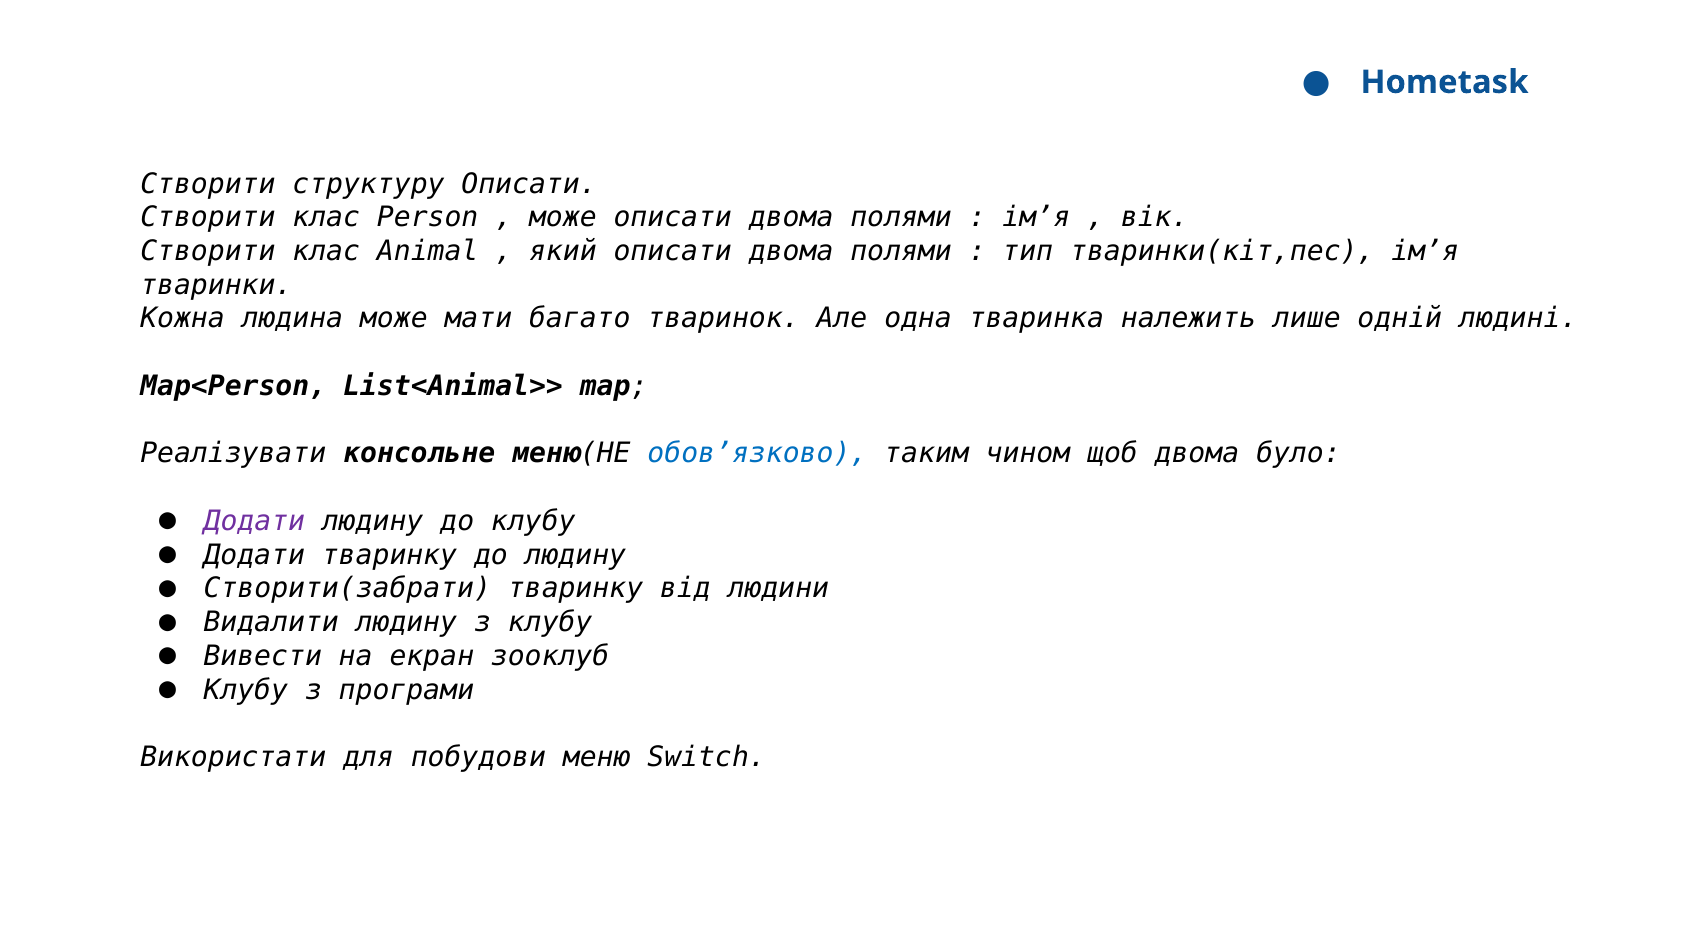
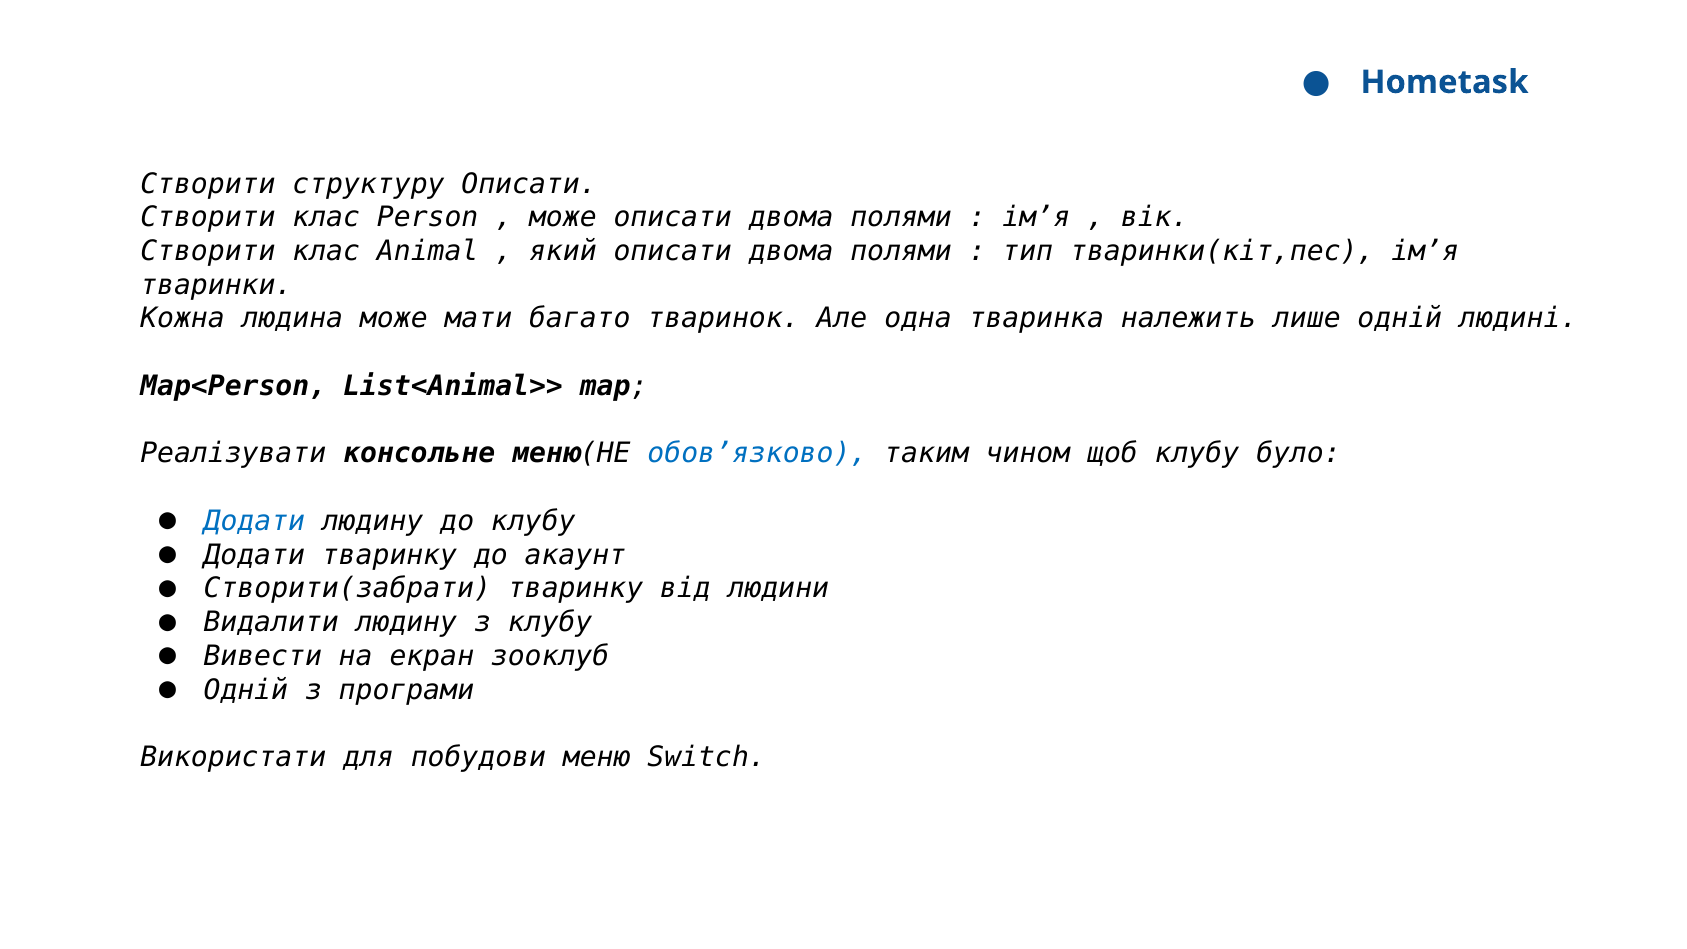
щоб двома: двома -> клубу
Додати at (254, 521) colour: purple -> blue
до людину: людину -> акаунт
Клубу at (246, 690): Клубу -> Одній
